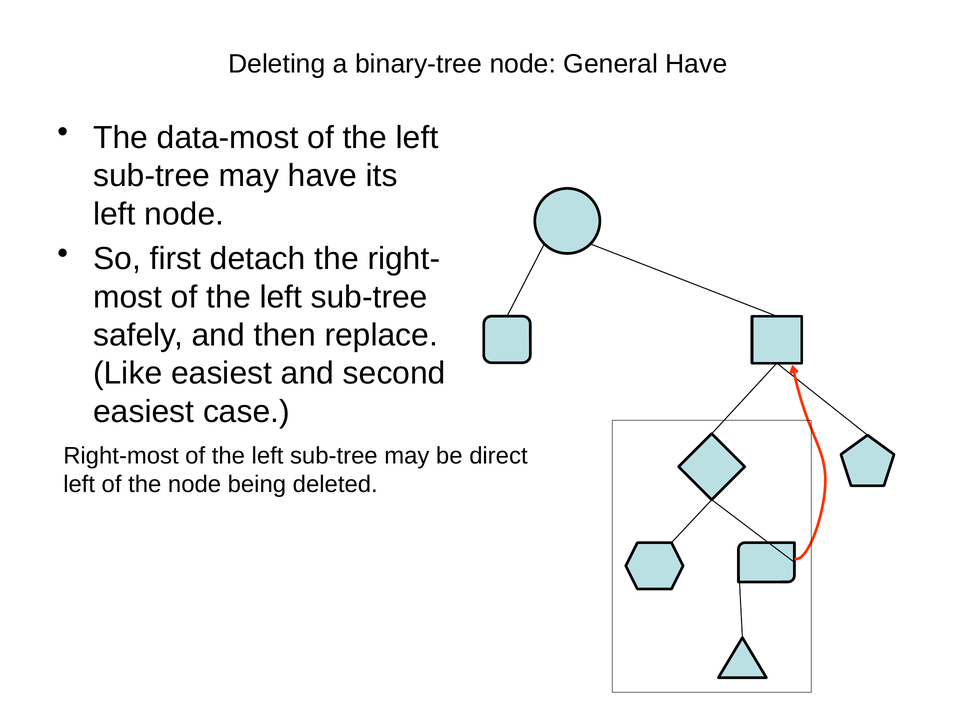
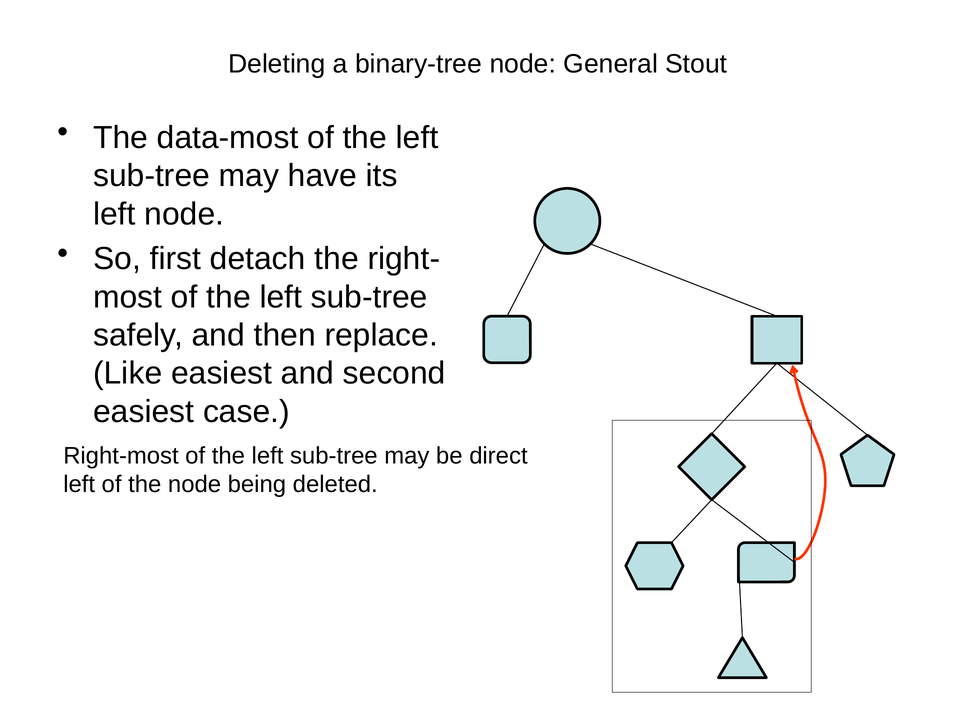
General Have: Have -> Stout
